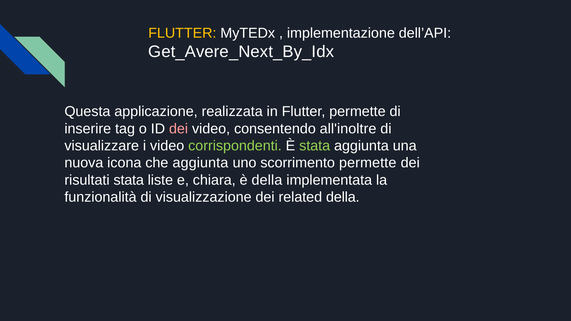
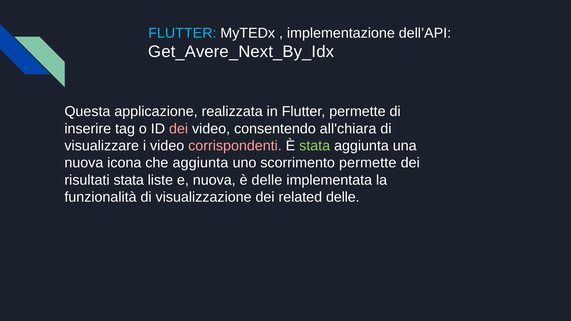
FLUTTER at (182, 33) colour: yellow -> light blue
all'inoltre: all'inoltre -> all'chiara
corrispondenti colour: light green -> pink
e chiara: chiara -> nuova
è della: della -> delle
related della: della -> delle
